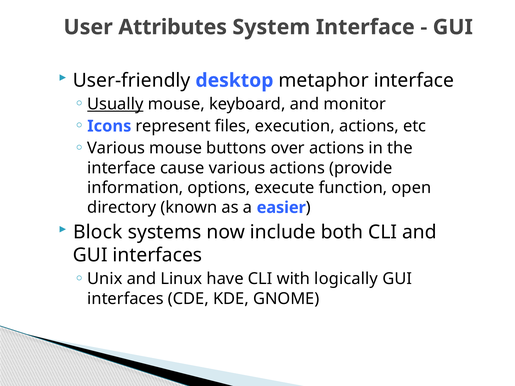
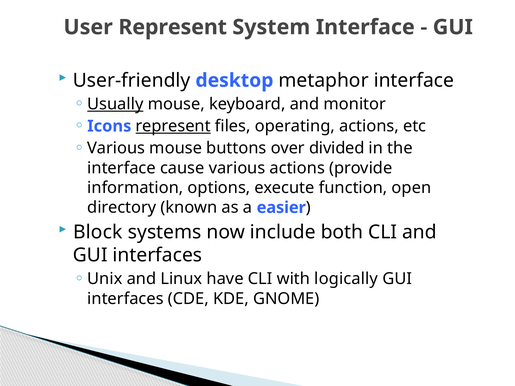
User Attributes: Attributes -> Represent
represent at (173, 126) underline: none -> present
execution: execution -> operating
over actions: actions -> divided
